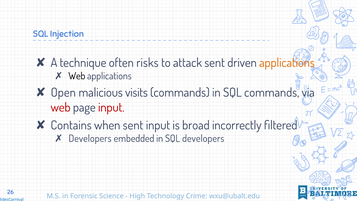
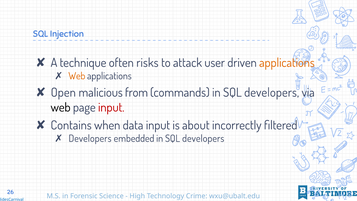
attack sent: sent -> user
Web at (77, 76) colour: black -> orange
visits: visits -> from
commands in SQL commands: commands -> developers
web at (61, 107) colour: red -> black
when sent: sent -> data
broad: broad -> about
